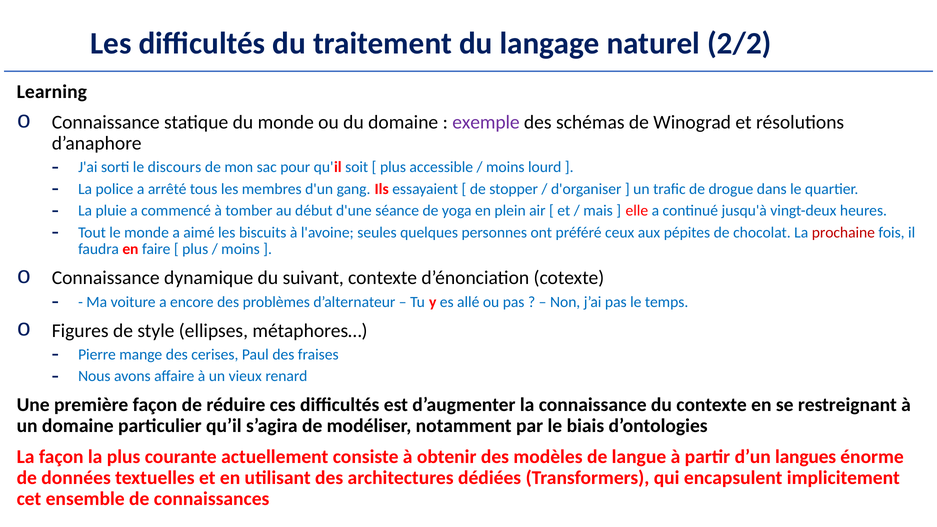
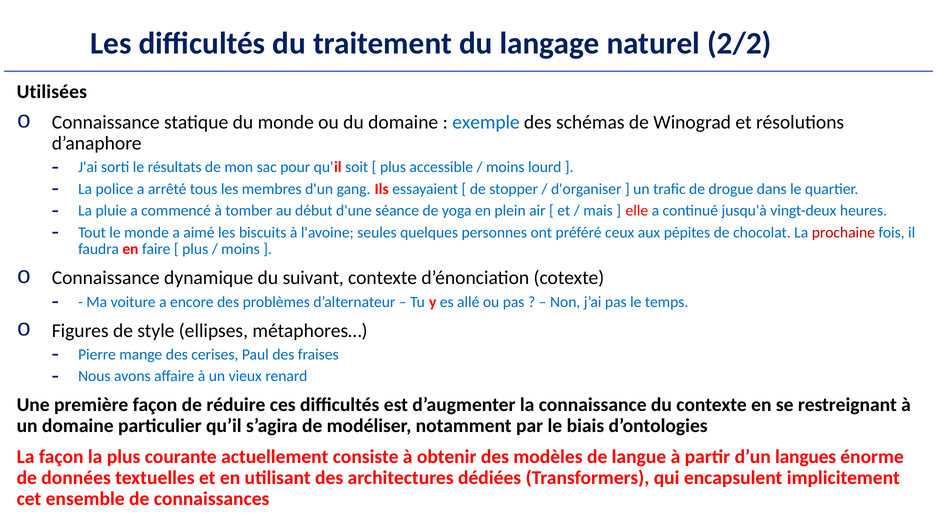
Learning: Learning -> Utilisées
exemple colour: purple -> blue
discours: discours -> résultats
